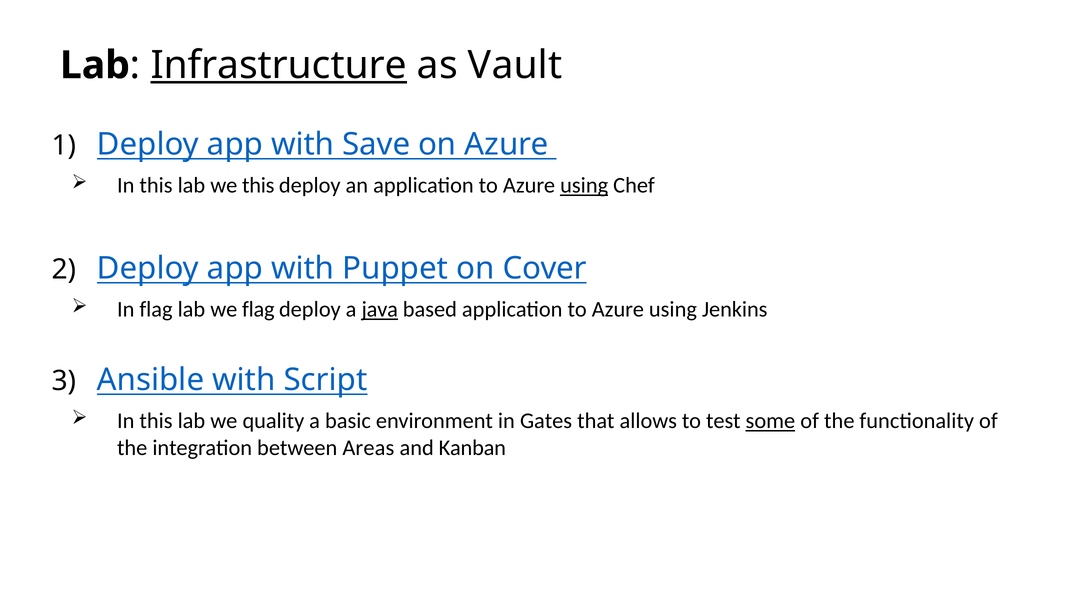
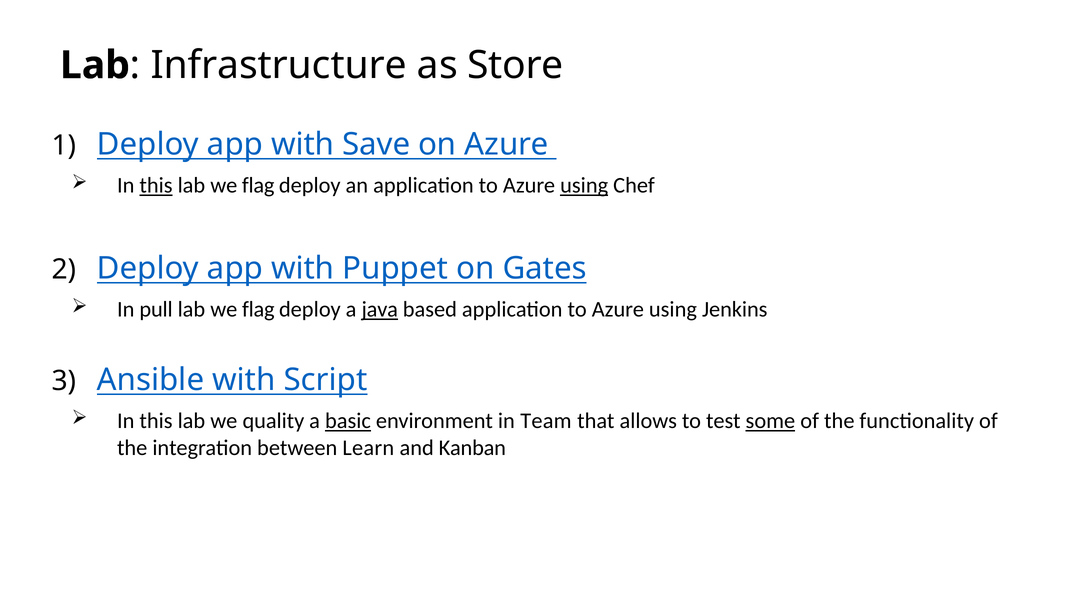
Infrastructure underline: present -> none
Vault: Vault -> Store
this at (156, 186) underline: none -> present
this at (258, 186): this -> flag
Cover: Cover -> Gates
In flag: flag -> pull
basic underline: none -> present
Gates: Gates -> Team
Areas: Areas -> Learn
